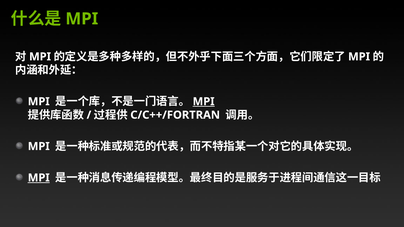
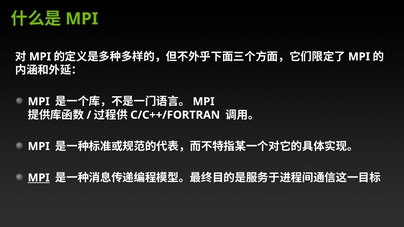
MPI at (204, 102) underline: present -> none
